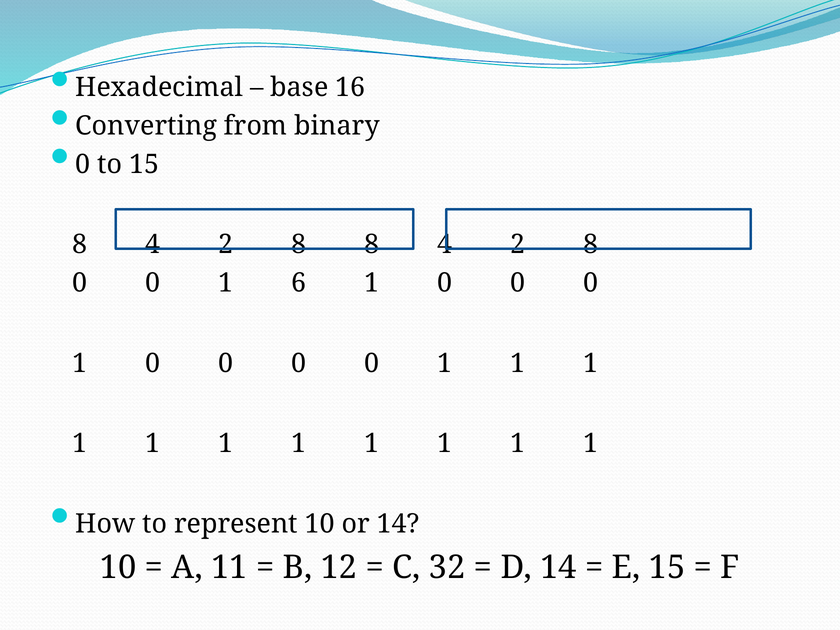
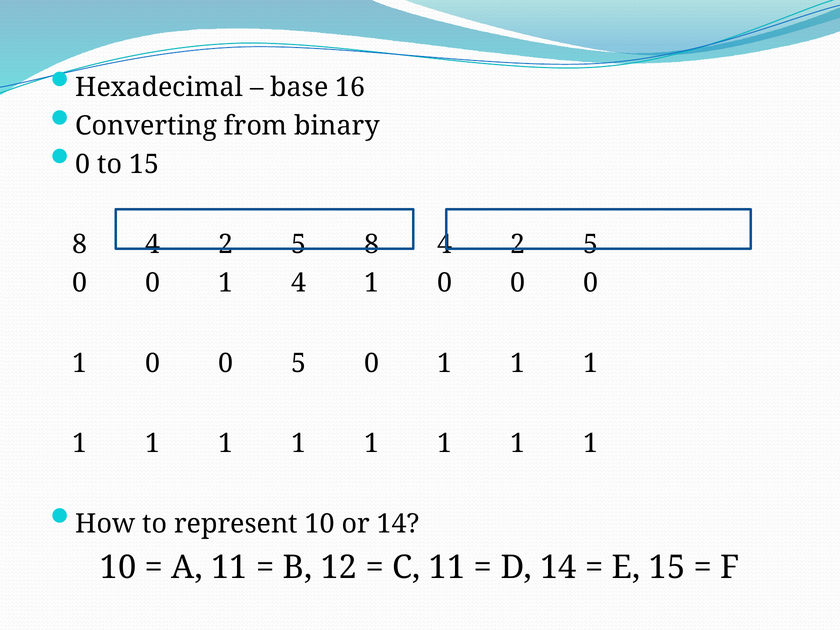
8 at (299, 245): 8 -> 5
8 at (591, 245): 8 -> 5
1 6: 6 -> 4
0 at (299, 363): 0 -> 5
C 32: 32 -> 11
